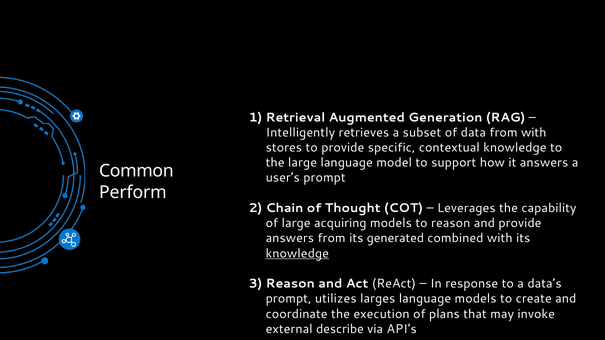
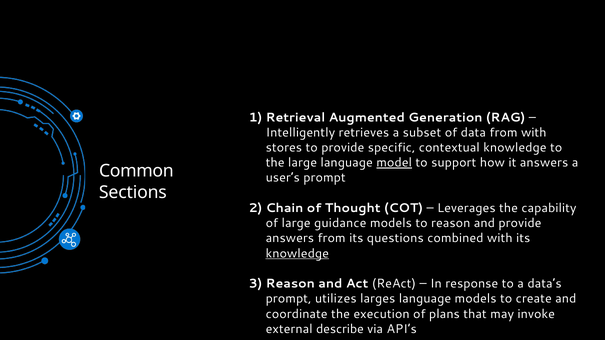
model underline: none -> present
Perform: Perform -> Sections
acquiring: acquiring -> guidance
generated: generated -> questions
